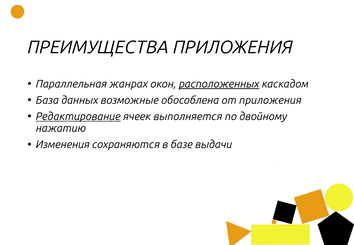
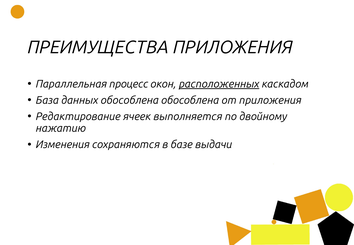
жанрах: жанрах -> процесс
данных возможные: возможные -> обособлена
Редактирование underline: present -> none
